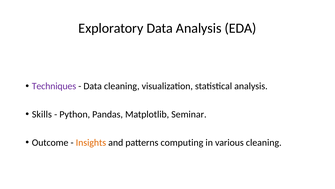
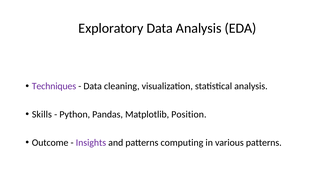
Seminar: Seminar -> Position
Insights colour: orange -> purple
various cleaning: cleaning -> patterns
